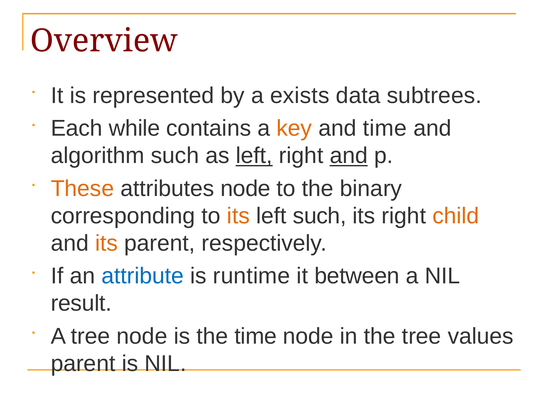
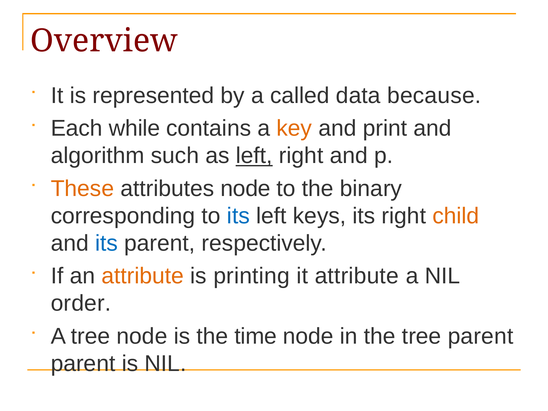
exists: exists -> called
subtrees: subtrees -> because
and time: time -> print
and at (349, 156) underline: present -> none
its at (238, 216) colour: orange -> blue
left such: such -> keys
its at (106, 243) colour: orange -> blue
attribute at (143, 276) colour: blue -> orange
runtime: runtime -> printing
it between: between -> attribute
result: result -> order
tree values: values -> parent
